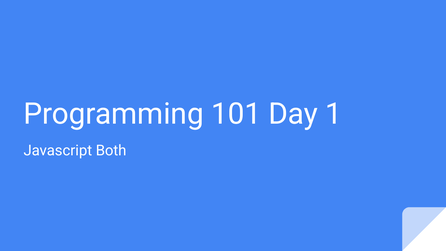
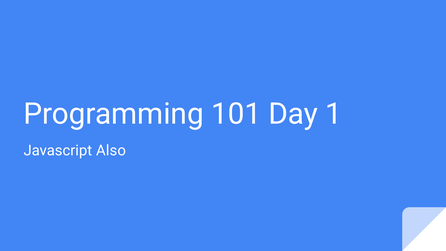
Both: Both -> Also
